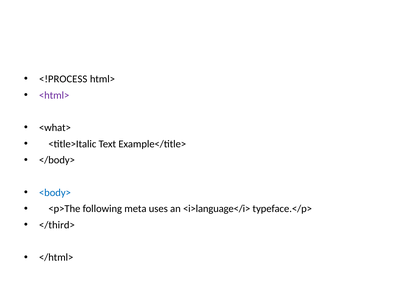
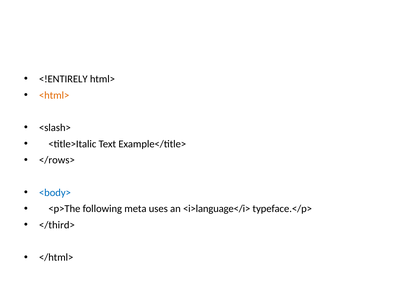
<!PROCESS: <!PROCESS -> <!ENTIRELY
<html> colour: purple -> orange
<what>: <what> -> <slash>
</body>: </body> -> </rows>
